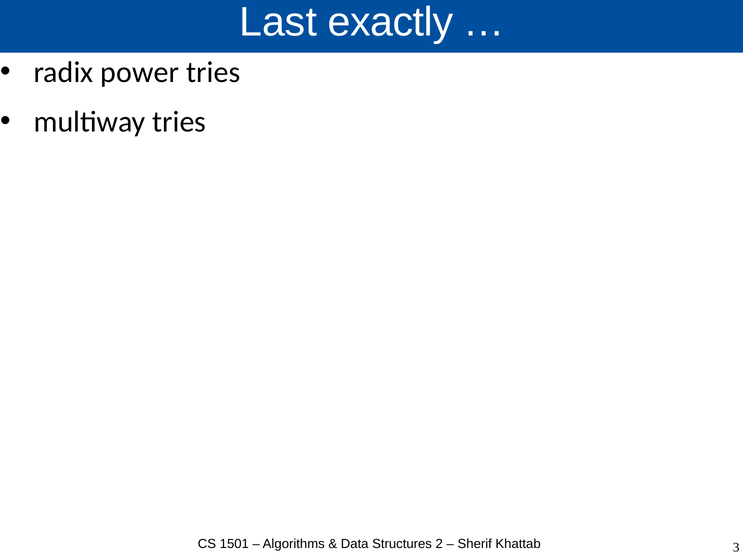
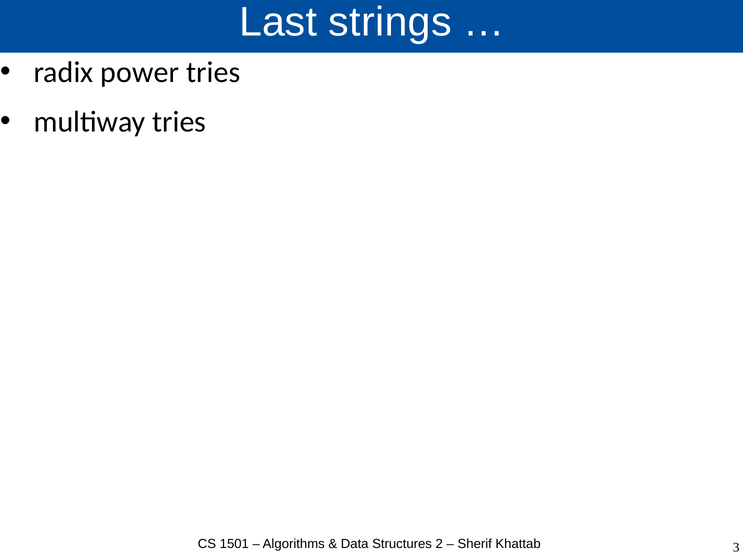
exactly: exactly -> strings
